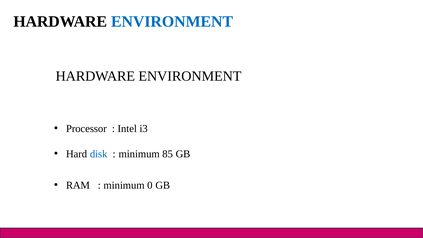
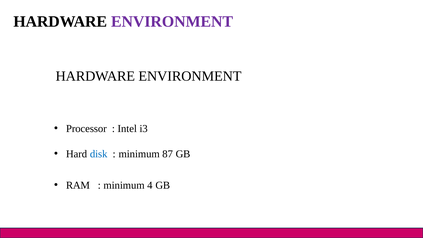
ENVIRONMENT at (172, 22) colour: blue -> purple
85: 85 -> 87
0: 0 -> 4
